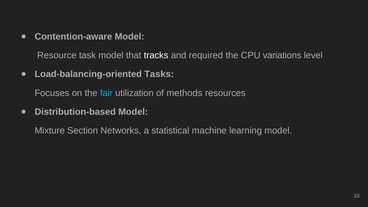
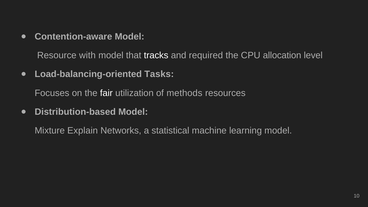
task: task -> with
variations: variations -> allocation
fair colour: light blue -> white
Section: Section -> Explain
